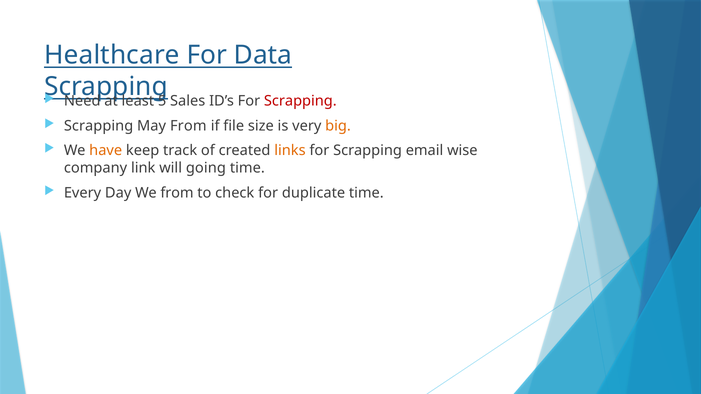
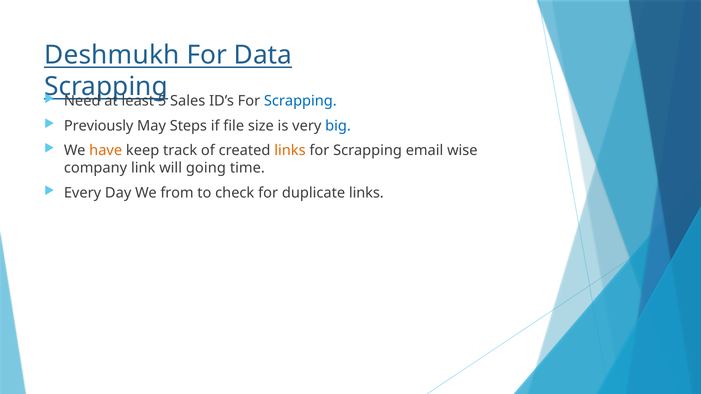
Healthcare: Healthcare -> Deshmukh
Scrapping at (300, 101) colour: red -> blue
Scrapping at (99, 126): Scrapping -> Previously
May From: From -> Steps
big colour: orange -> blue
duplicate time: time -> links
